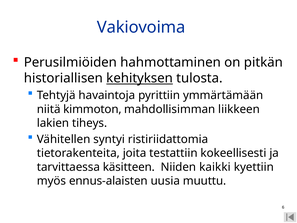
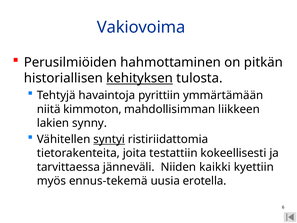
tiheys: tiheys -> synny
syntyi underline: none -> present
käsitteen: käsitteen -> jänneväli
ennus-alaisten: ennus-alaisten -> ennus-tekemä
muuttu: muuttu -> erotella
